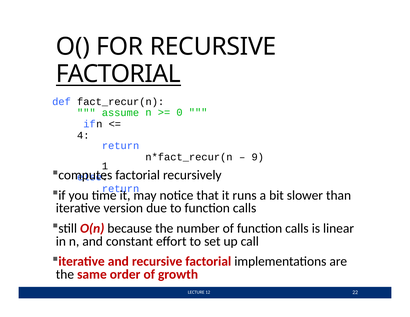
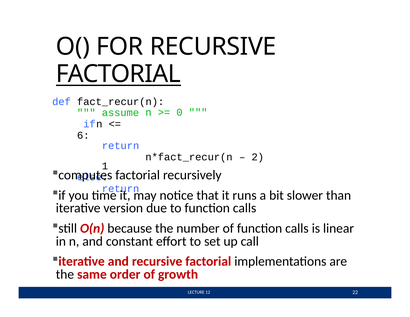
4: 4 -> 6
9: 9 -> 2
